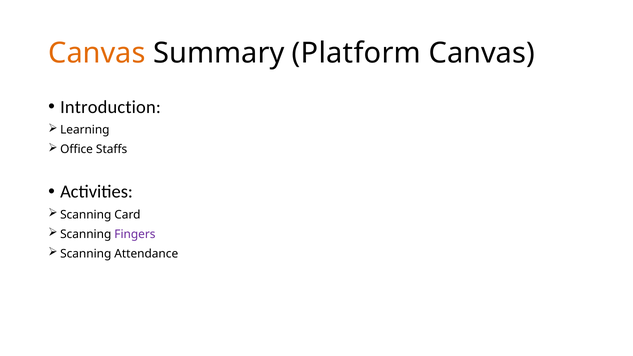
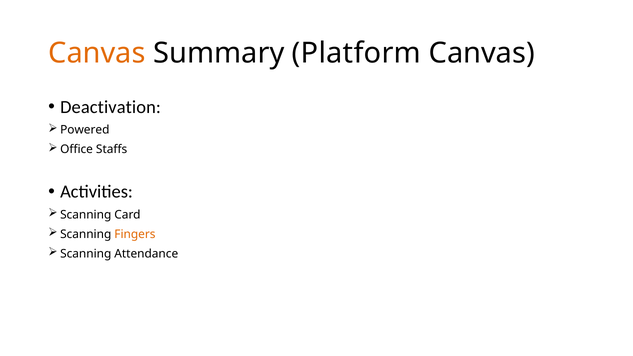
Introduction: Introduction -> Deactivation
Learning: Learning -> Powered
Fingers colour: purple -> orange
